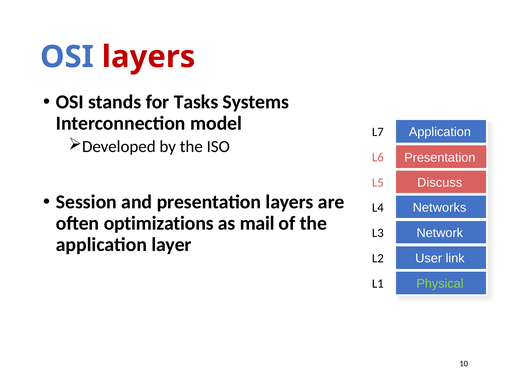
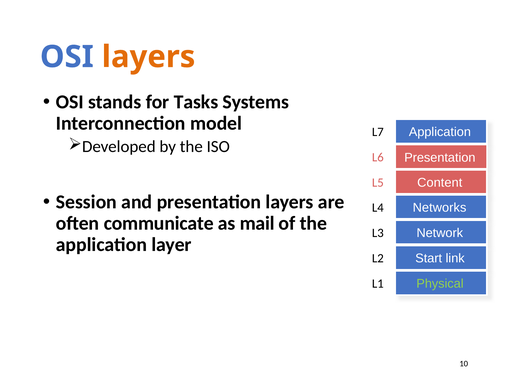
layers at (149, 57) colour: red -> orange
Discuss: Discuss -> Content
optimizations: optimizations -> communicate
User: User -> Start
